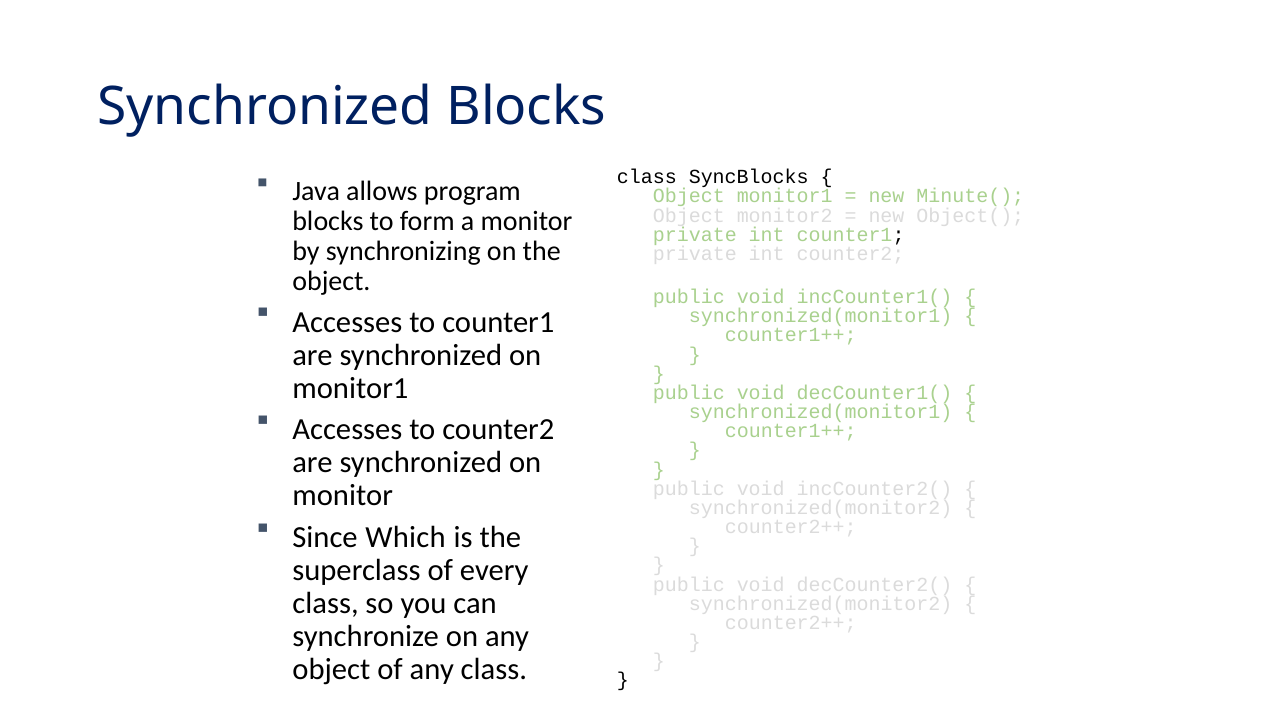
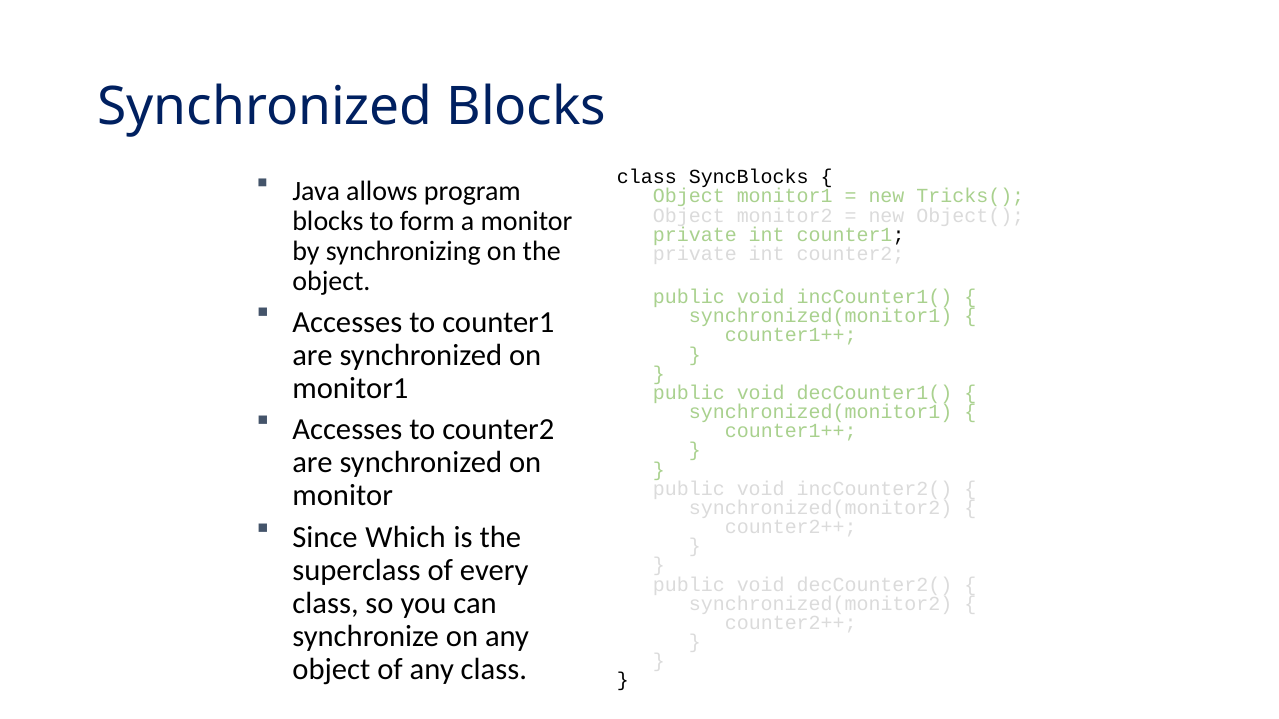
Minute(: Minute( -> Tricks(
